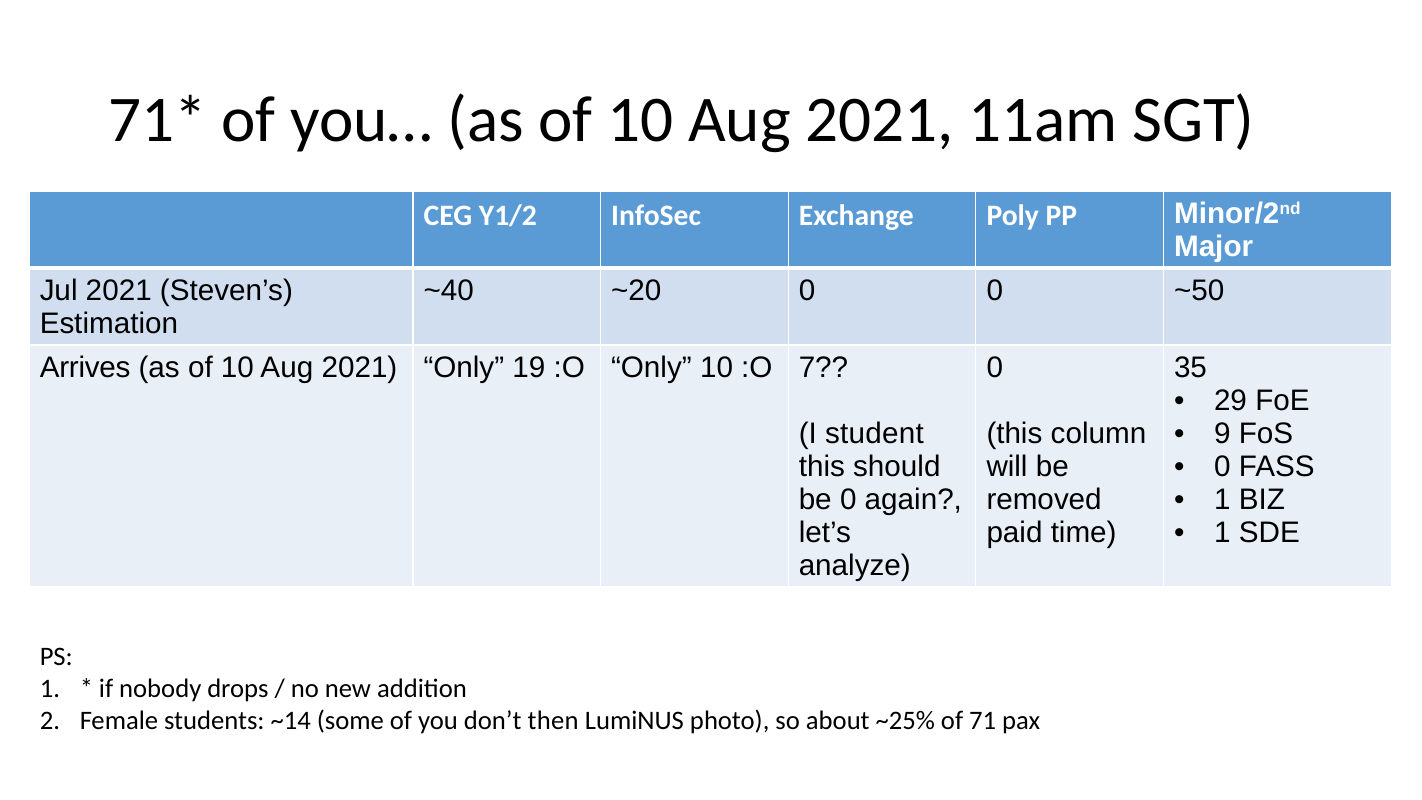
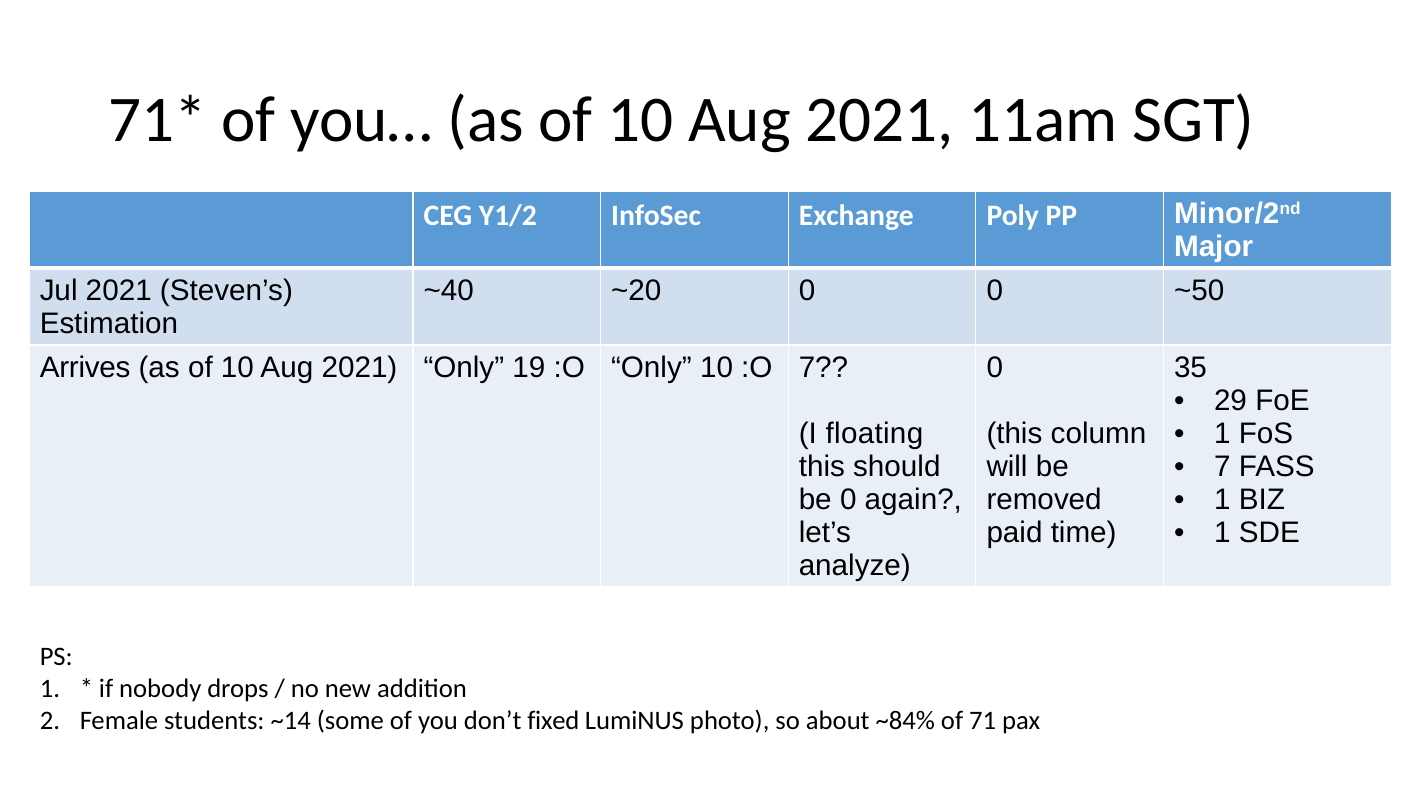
9 at (1222, 433): 9 -> 1
student: student -> floating
0 at (1222, 466): 0 -> 7
then: then -> fixed
~25%: ~25% -> ~84%
